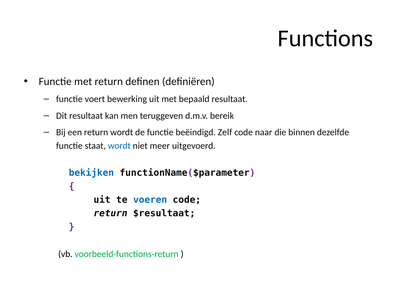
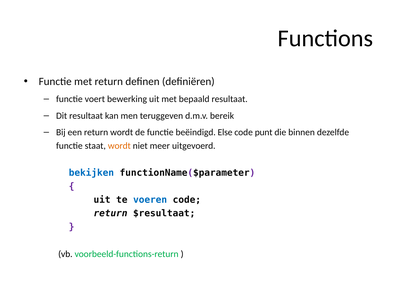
Zelf: Zelf -> Else
naar: naar -> punt
wordt at (119, 146) colour: blue -> orange
